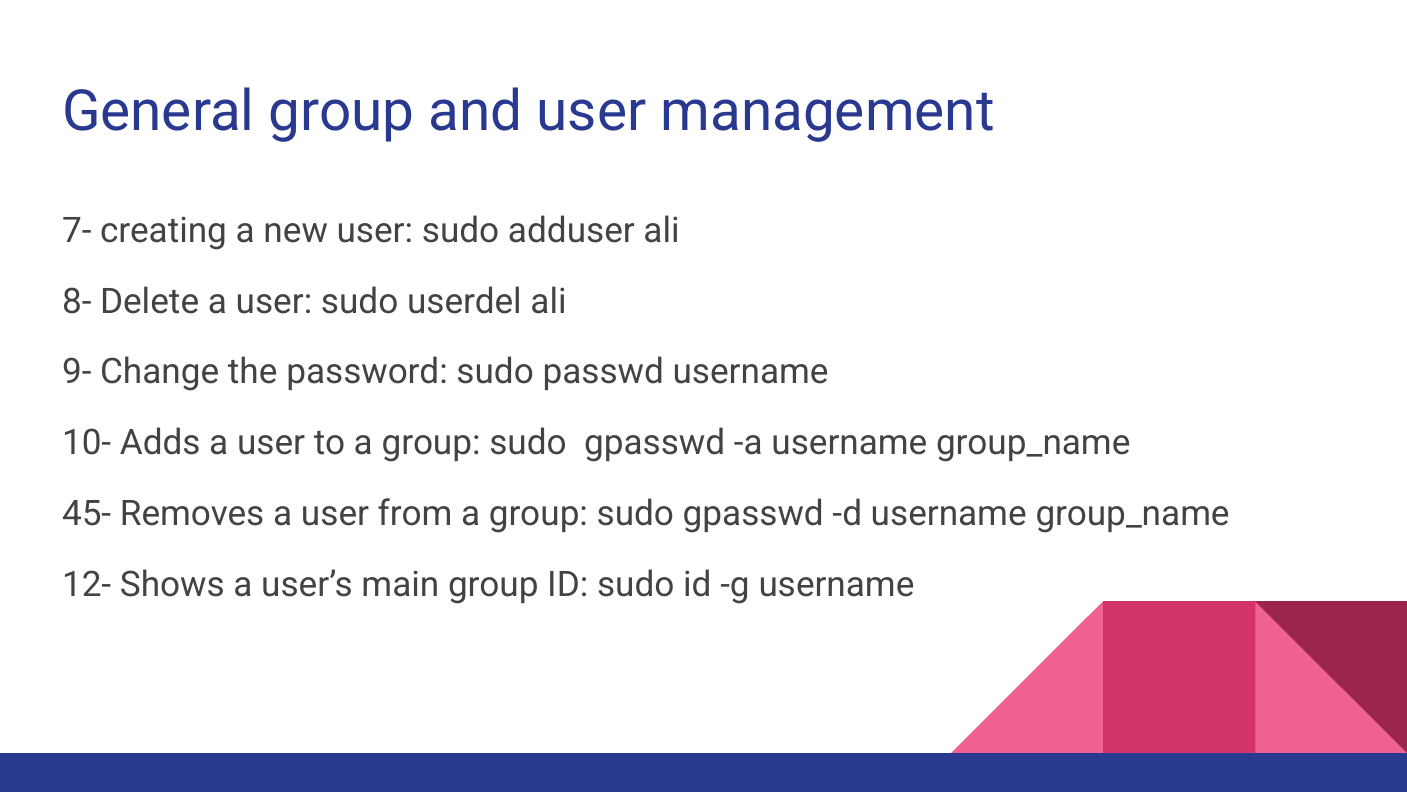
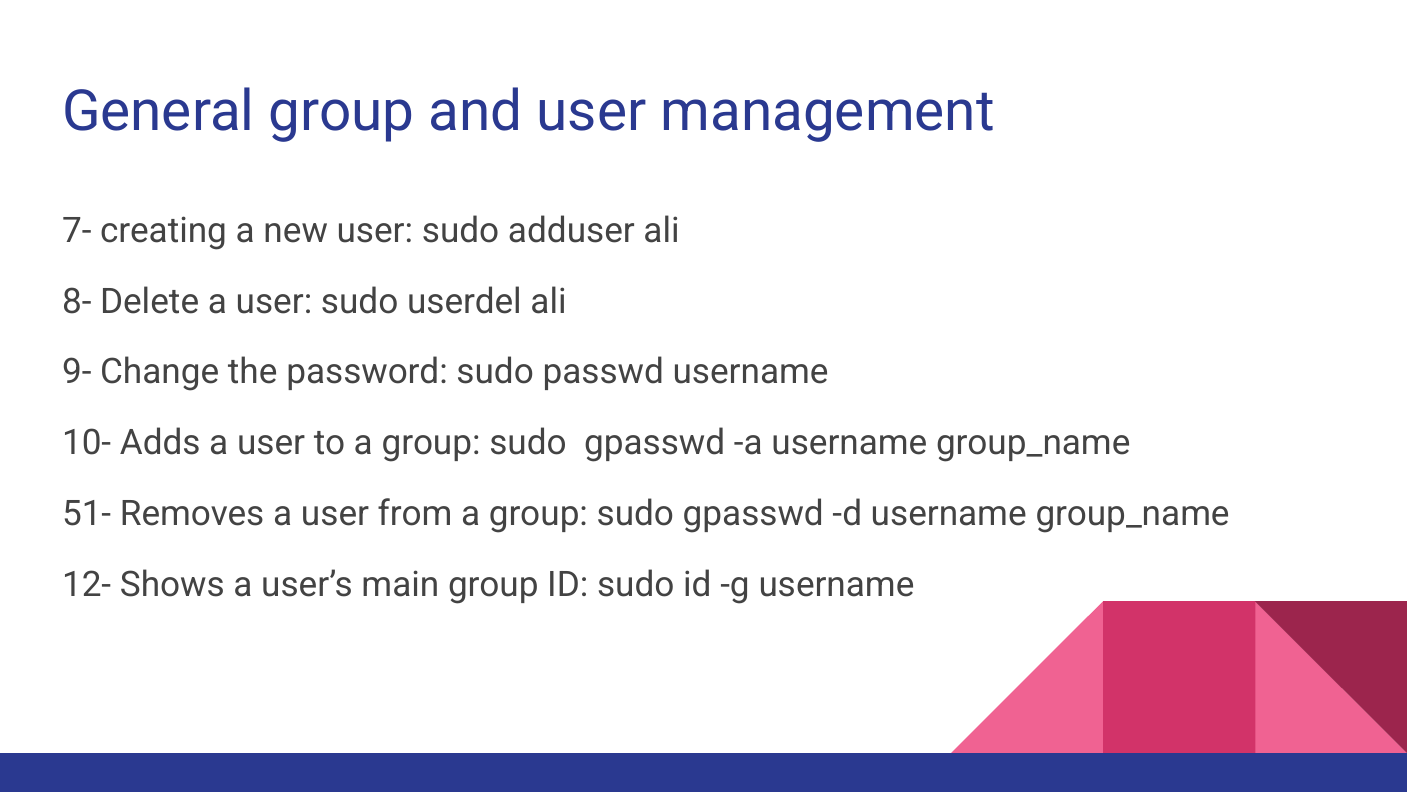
45-: 45- -> 51-
